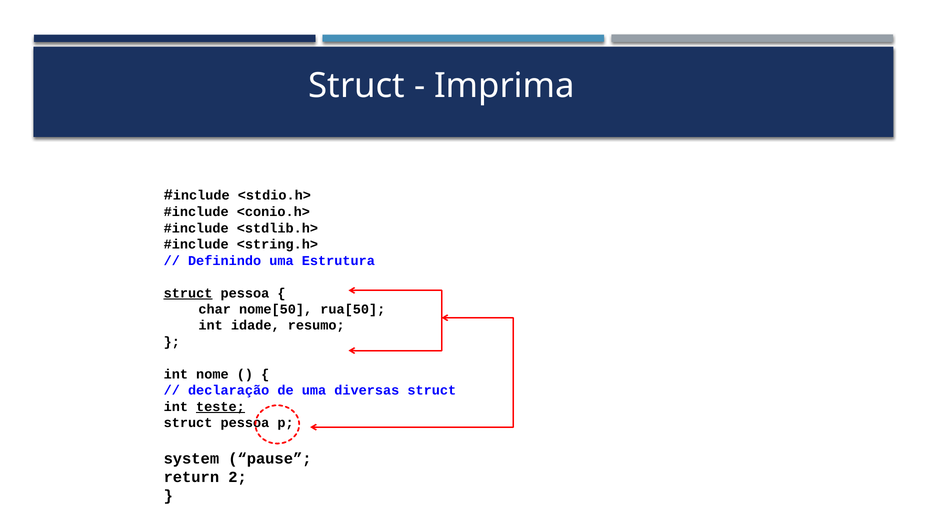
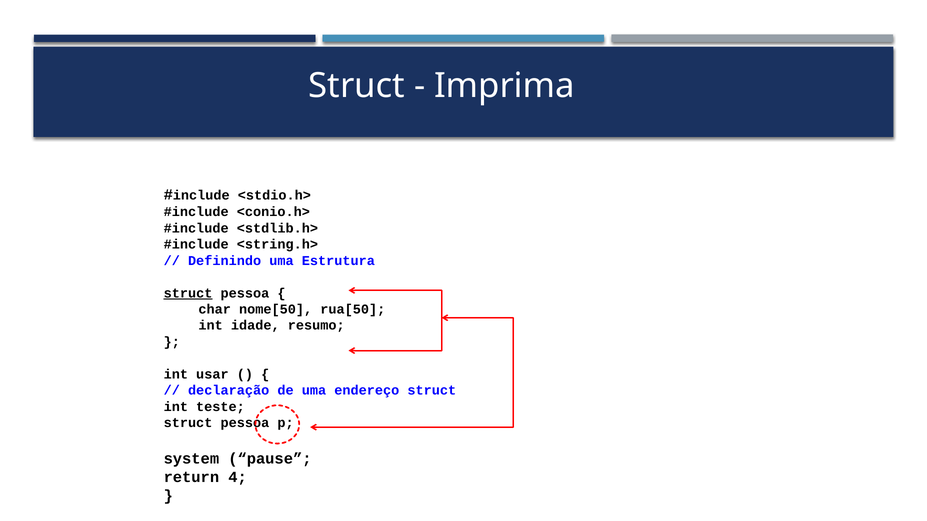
nome: nome -> usar
diversas: diversas -> endereço
teste underline: present -> none
2: 2 -> 4
